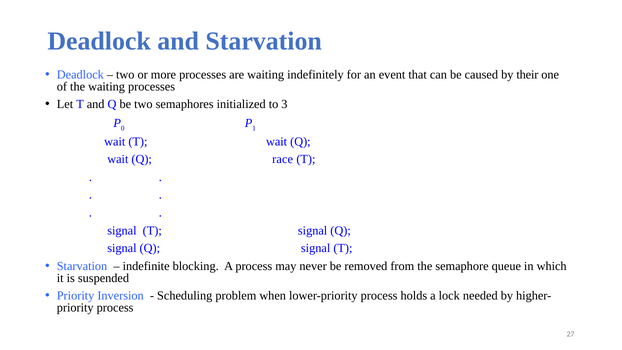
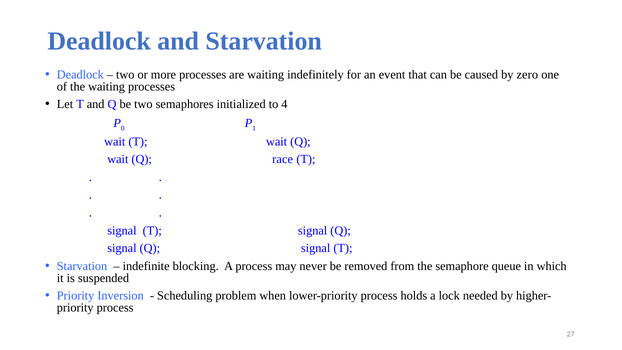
their: their -> zero
3: 3 -> 4
